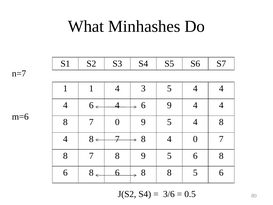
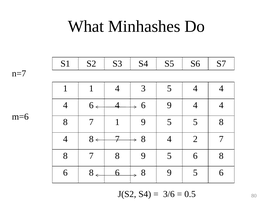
7 0: 0 -> 1
9 5 4: 4 -> 5
4 0: 0 -> 2
6 8 8: 8 -> 9
